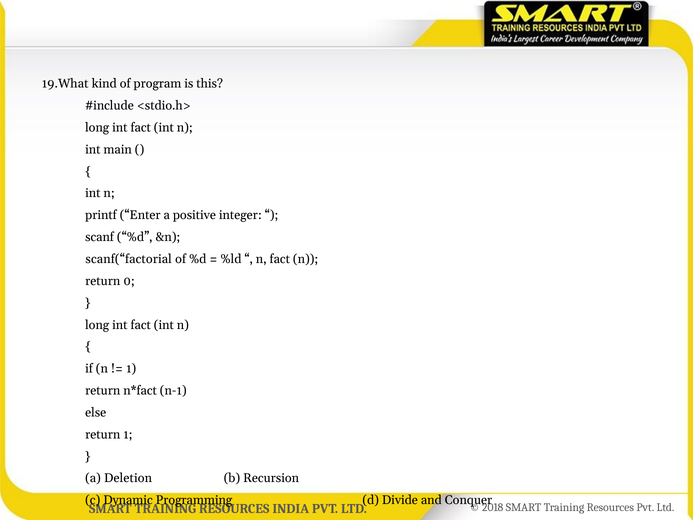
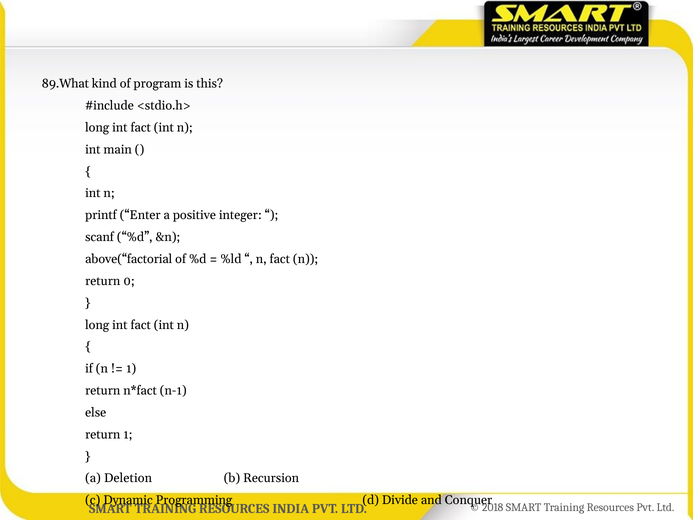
19.What: 19.What -> 89.What
scanf(“factorial: scanf(“factorial -> above(“factorial
